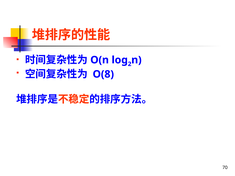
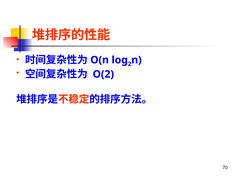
O(8: O(8 -> O(2
